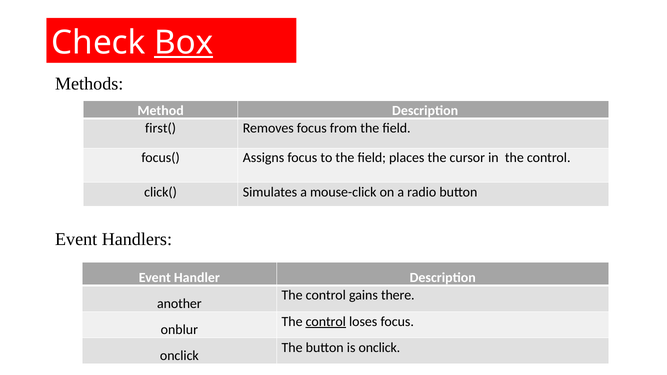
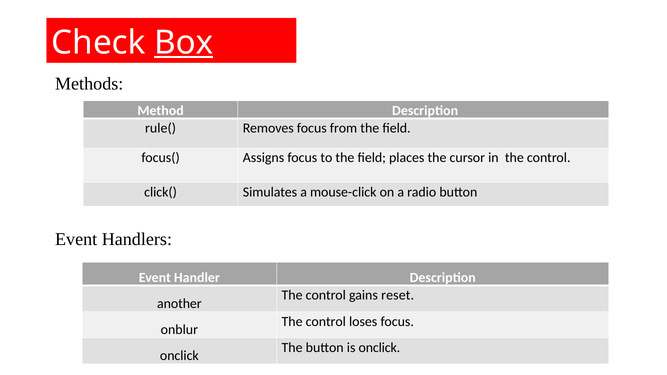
first(: first( -> rule(
there: there -> reset
control at (326, 322) underline: present -> none
